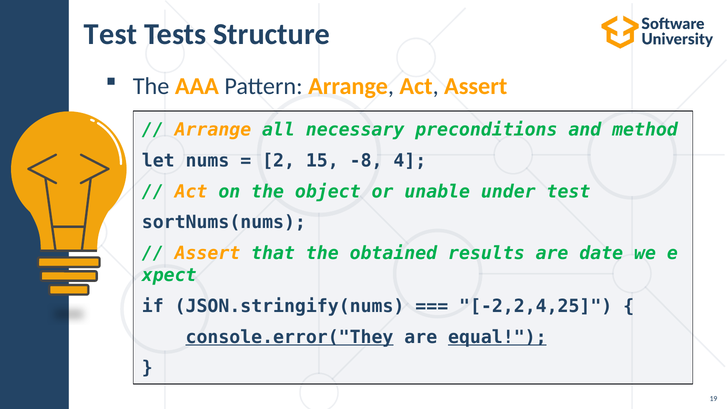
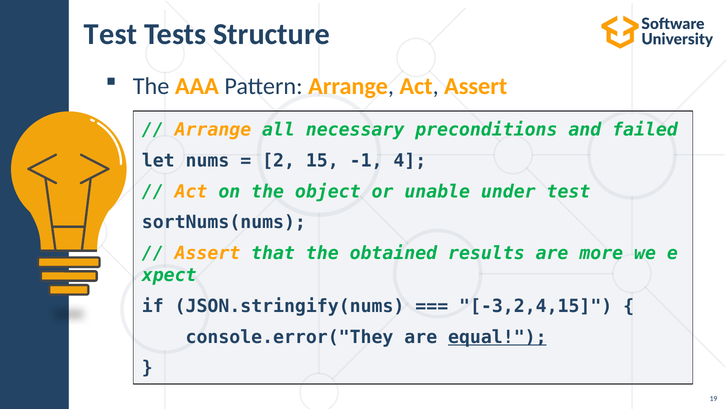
method: method -> failed
-8: -8 -> -1
date: date -> more
-2,2,4,25: -2,2,4,25 -> -3,2,4,15
console.error("They underline: present -> none
